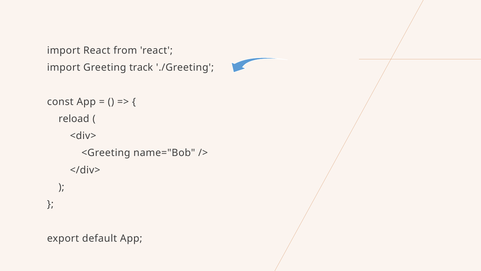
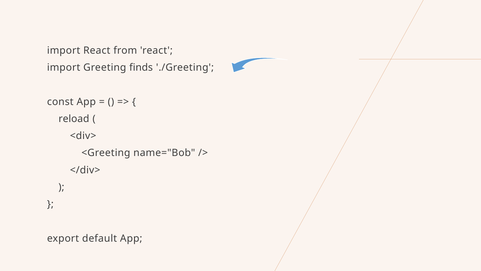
track: track -> finds
